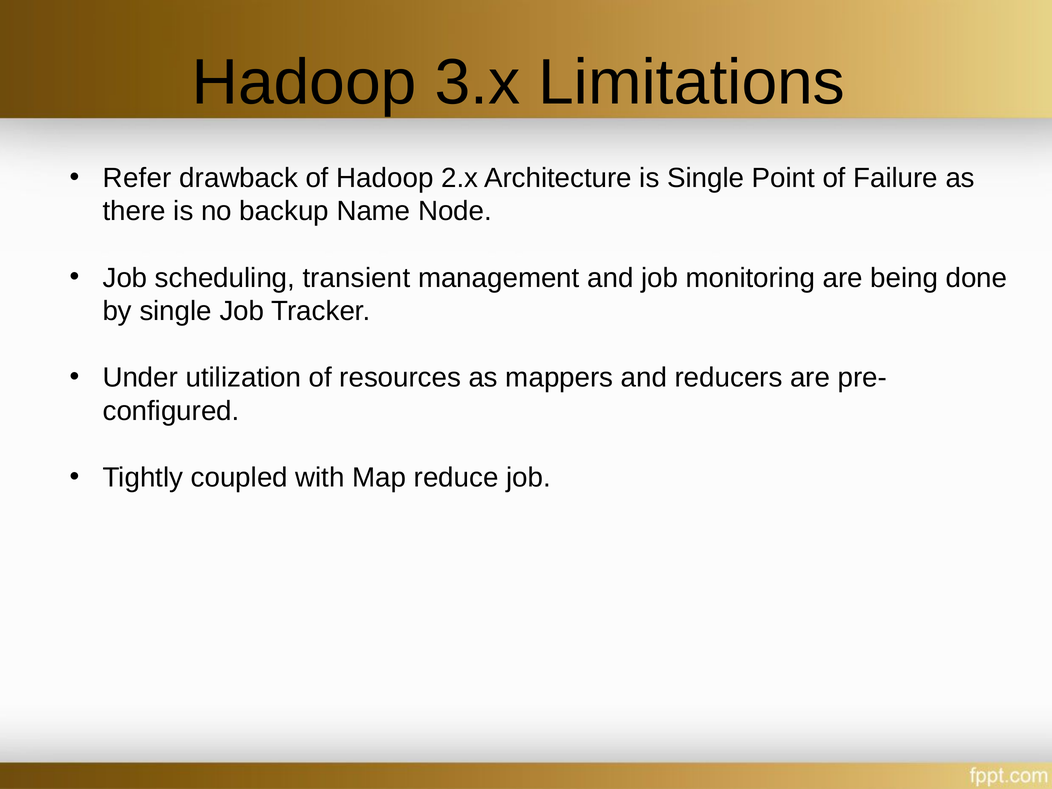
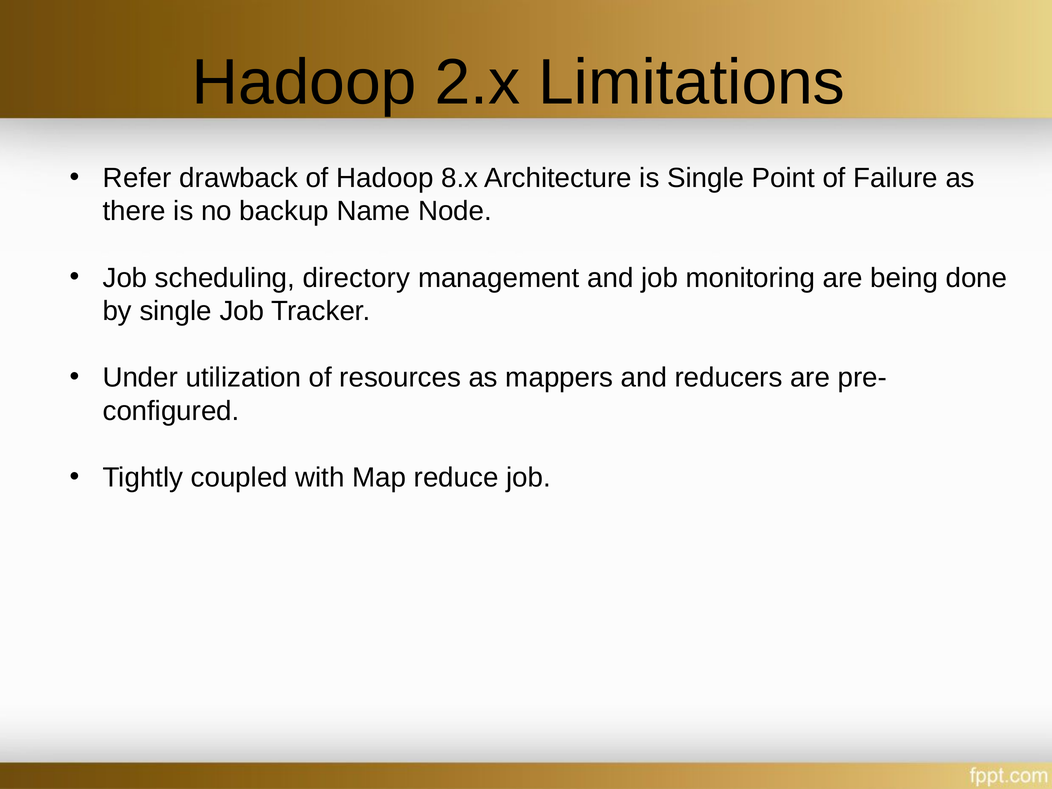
3.x: 3.x -> 2.x
2.x: 2.x -> 8.x
transient: transient -> directory
